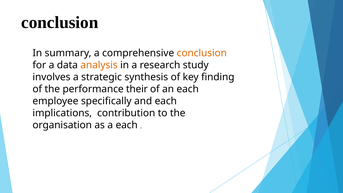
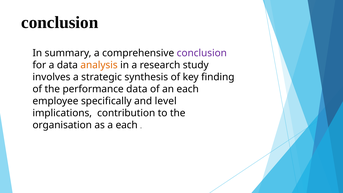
conclusion at (202, 53) colour: orange -> purple
performance their: their -> data
and each: each -> level
